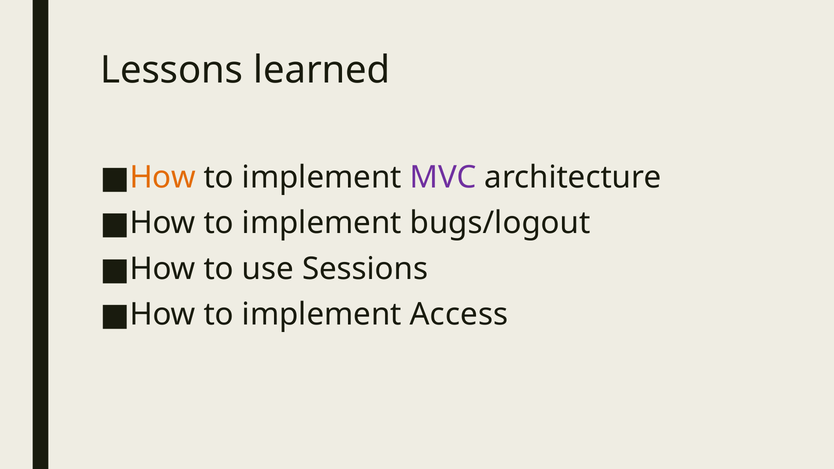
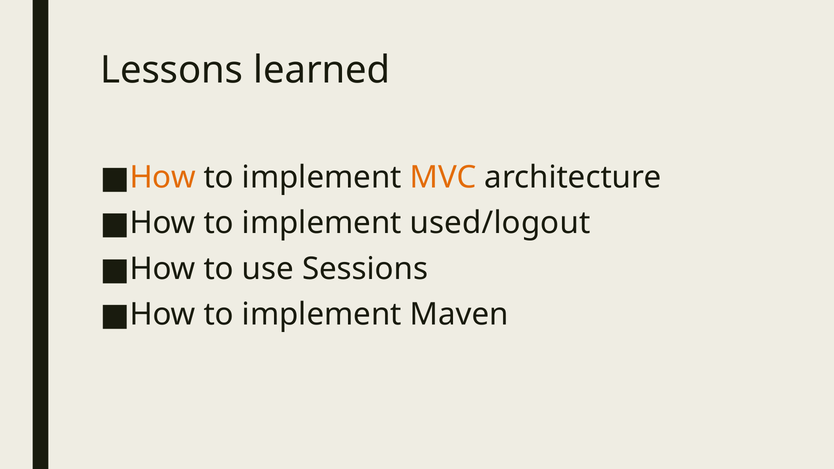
MVC colour: purple -> orange
bugs/logout: bugs/logout -> used/logout
Access: Access -> Maven
